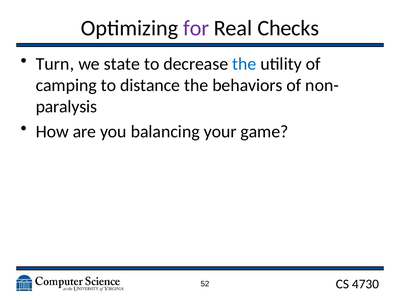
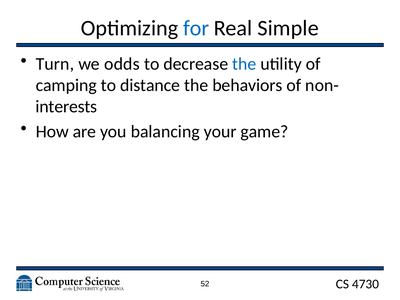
for colour: purple -> blue
Checks: Checks -> Simple
state: state -> odds
paralysis: paralysis -> interests
